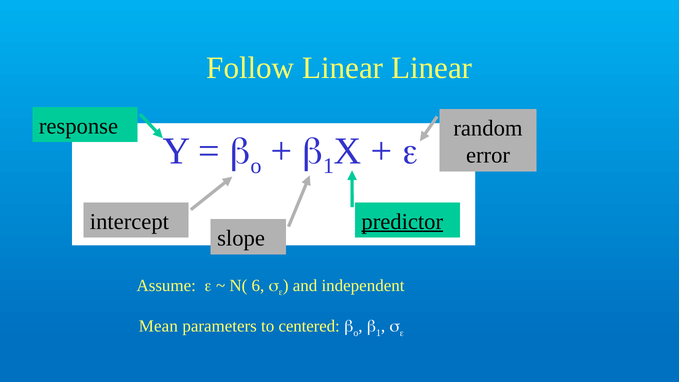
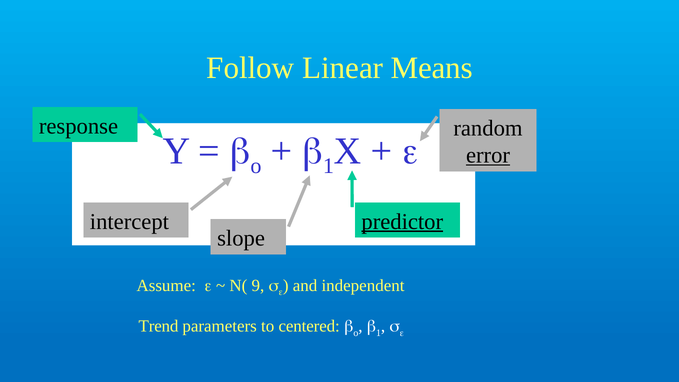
Linear Linear: Linear -> Means
error underline: none -> present
6: 6 -> 9
Mean: Mean -> Trend
